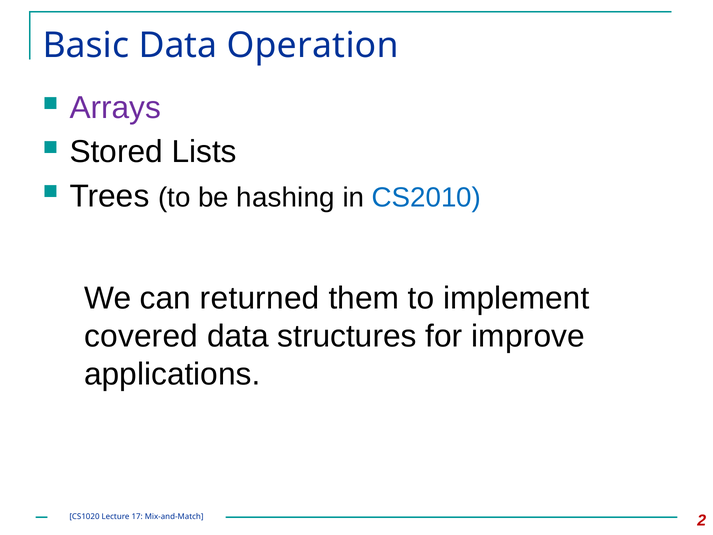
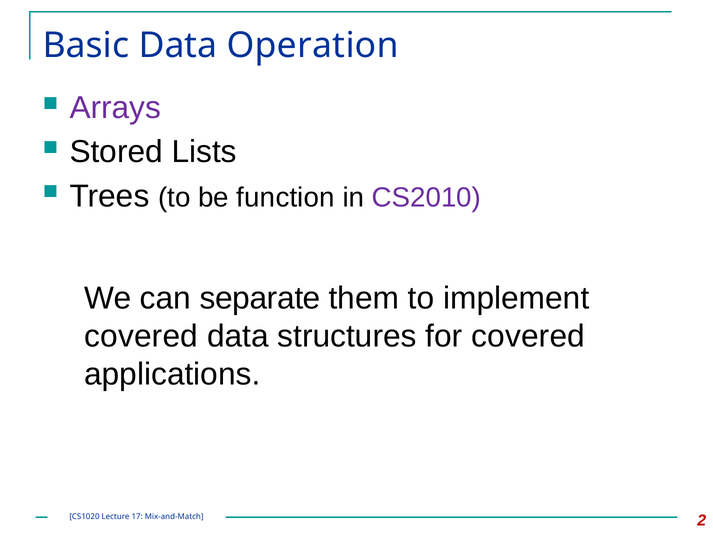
hashing: hashing -> function
CS2010 colour: blue -> purple
returned: returned -> separate
for improve: improve -> covered
